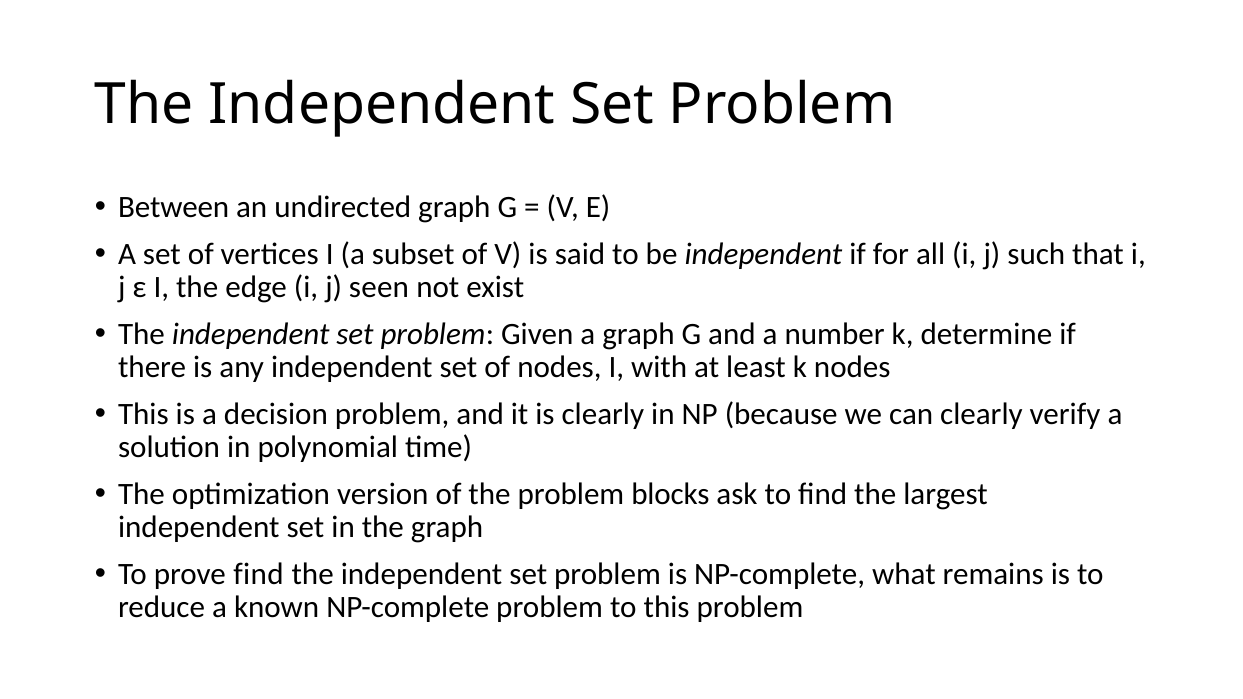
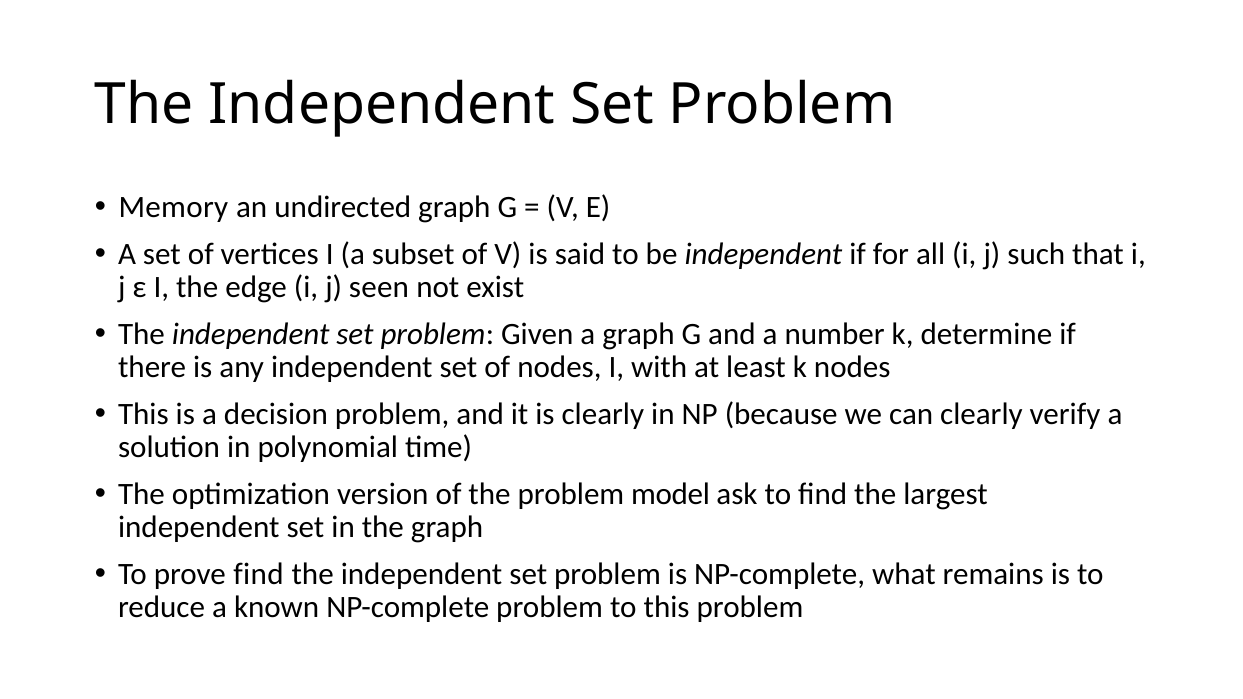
Between: Between -> Memory
blocks: blocks -> model
